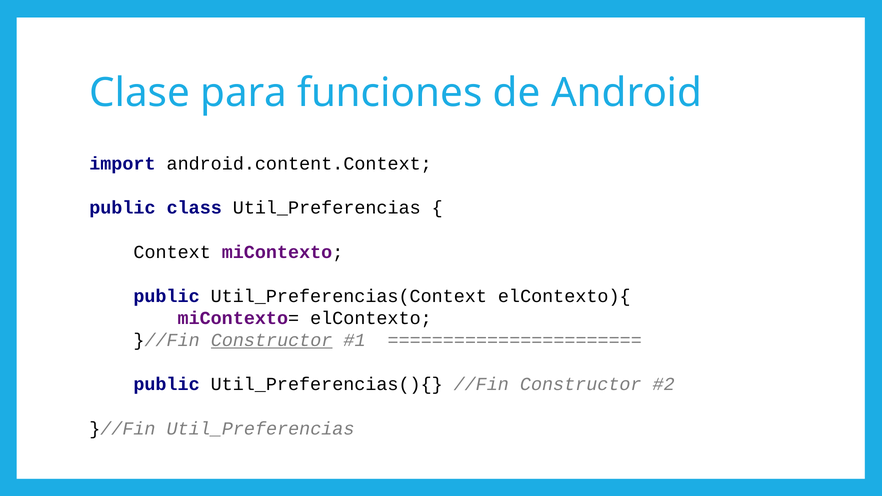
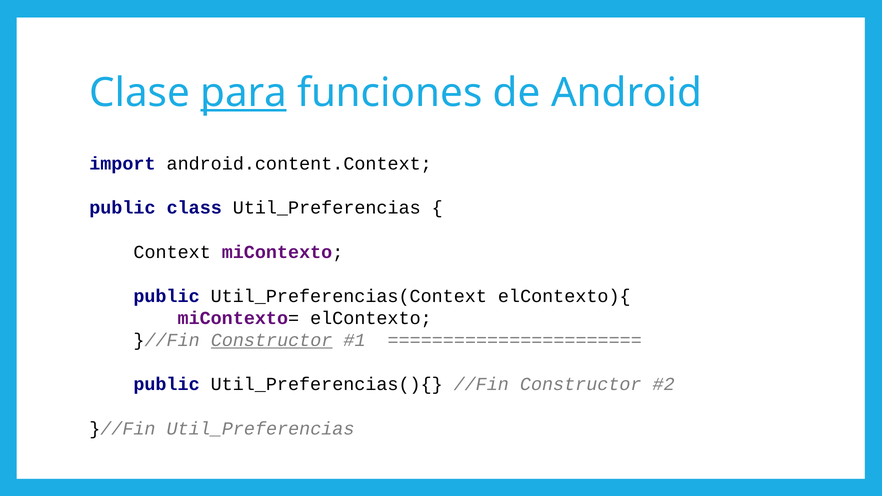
para underline: none -> present
